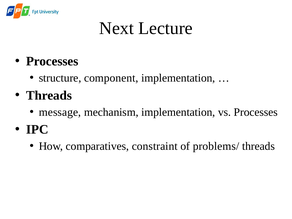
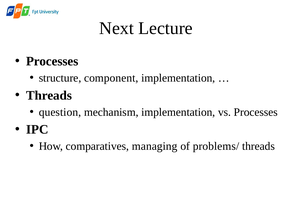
message: message -> question
constraint: constraint -> managing
